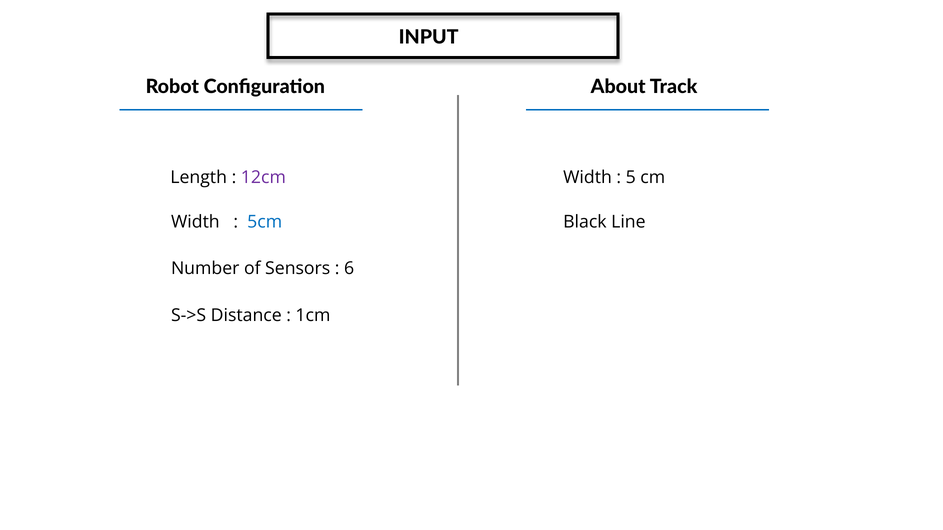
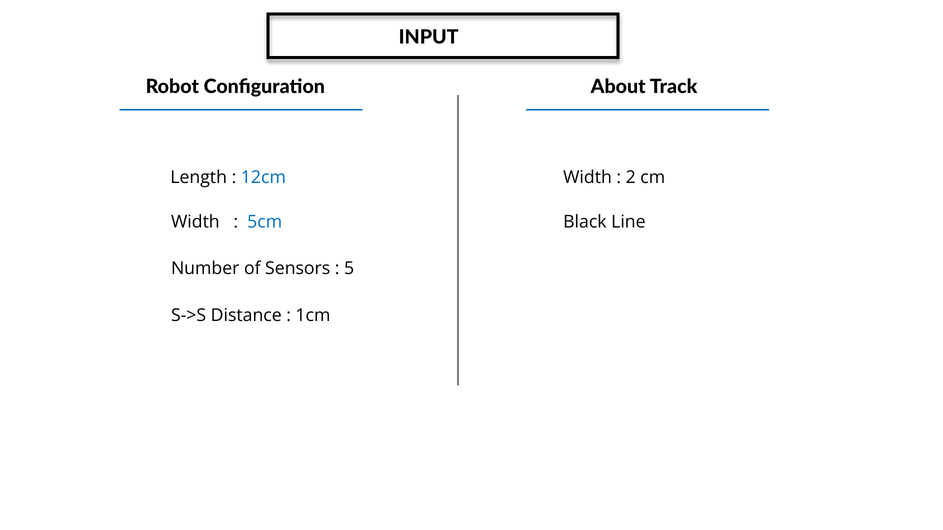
12cm colour: purple -> blue
5: 5 -> 2
6: 6 -> 5
